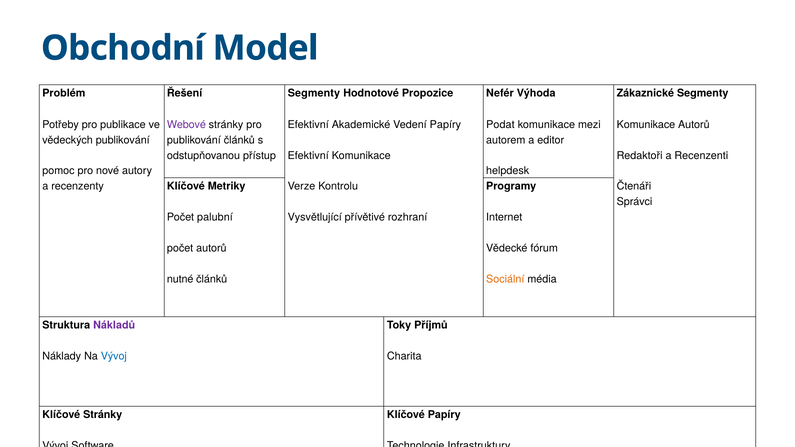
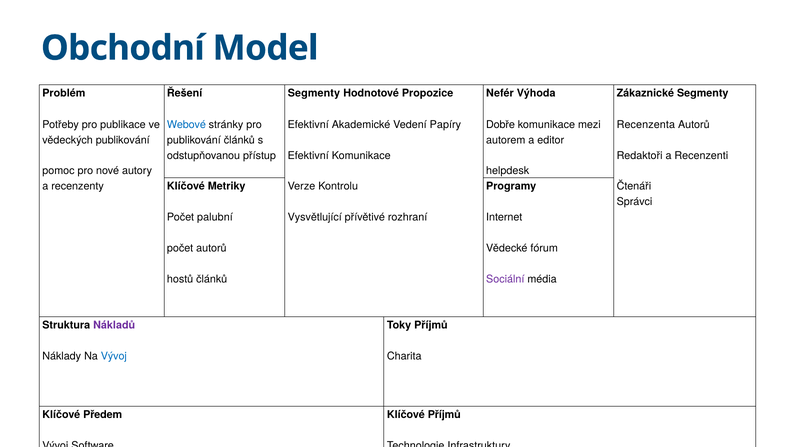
Webové colour: purple -> blue
Podat: Podat -> Dobře
Komunikace at (646, 125): Komunikace -> Recenzenta
nutné: nutné -> hostů
Sociální colour: orange -> purple
Klíčové Stránky: Stránky -> Předem
Klíčové Papíry: Papíry -> Příjmů
